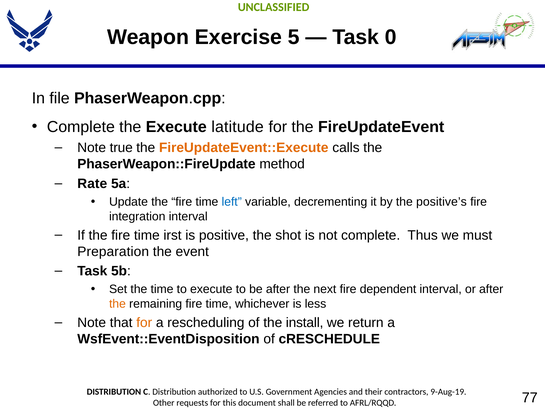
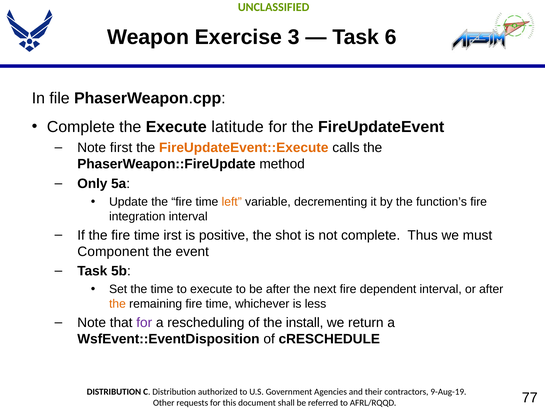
5: 5 -> 3
0: 0 -> 6
true: true -> first
Rate: Rate -> Only
left colour: blue -> orange
positive’s: positive’s -> function’s
Preparation: Preparation -> Component
for at (144, 322) colour: orange -> purple
